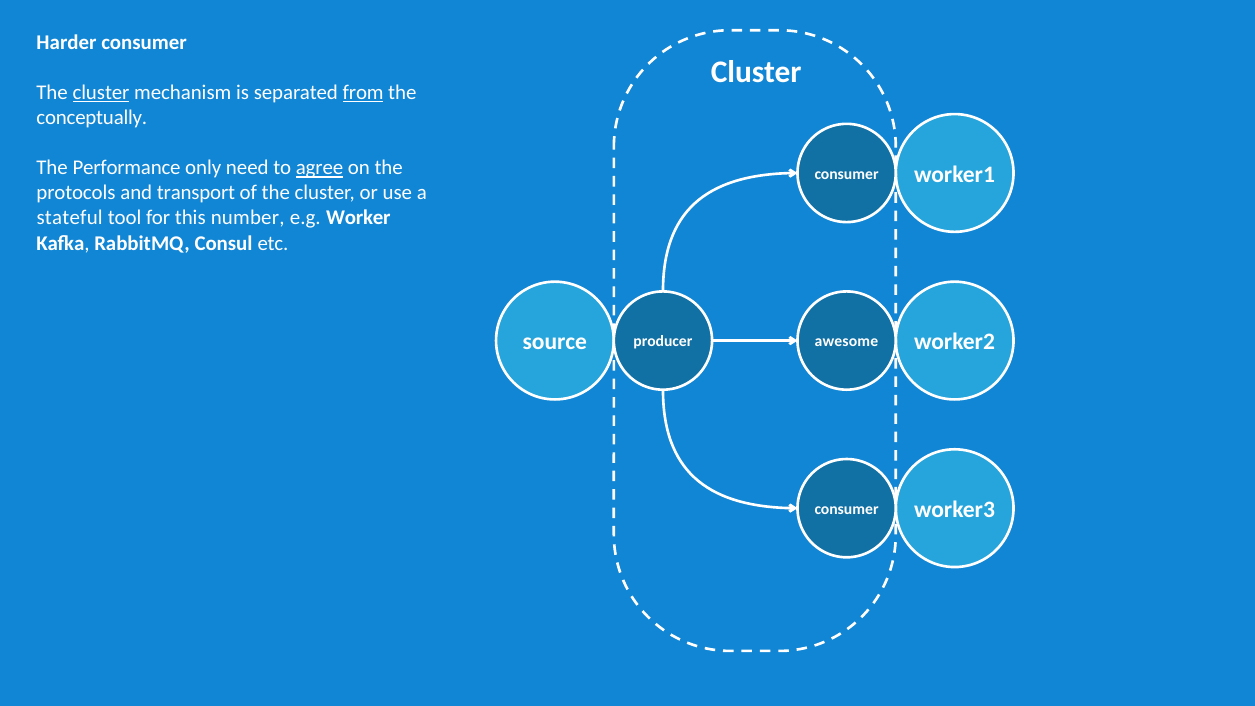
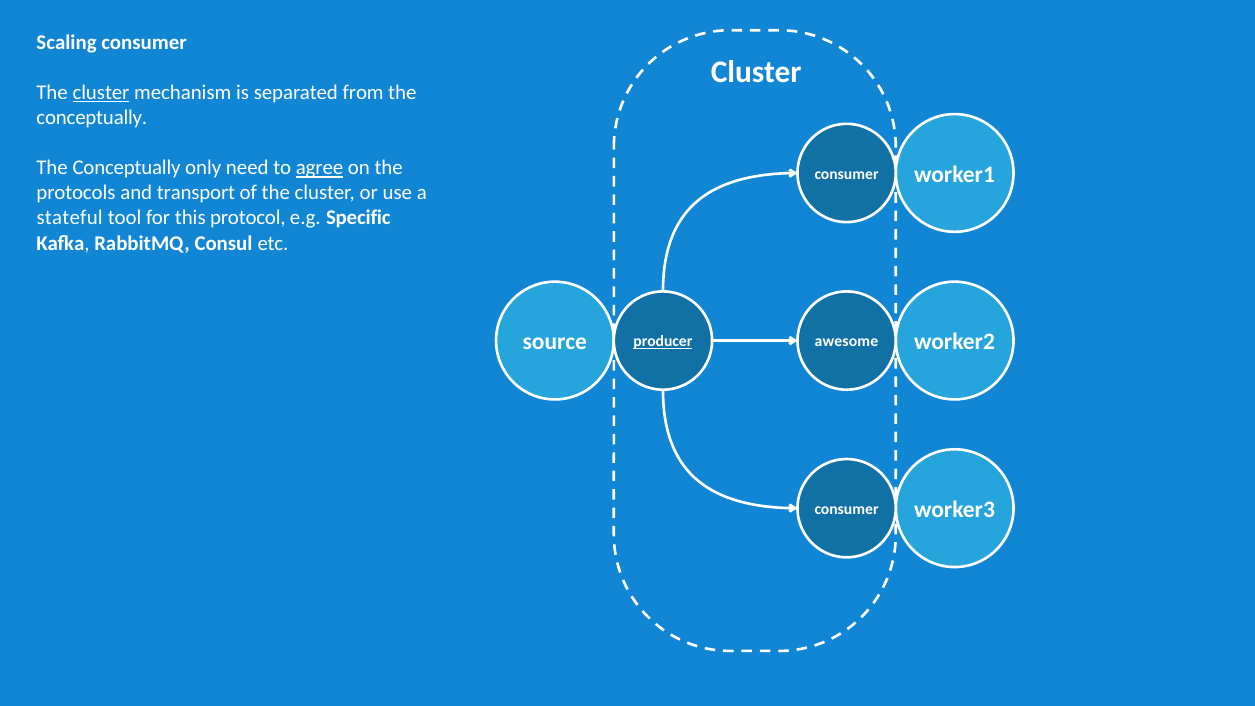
Harder: Harder -> Scaling
from underline: present -> none
Performance at (127, 168): Performance -> Conceptually
number: number -> protocol
Worker: Worker -> Specific
producer underline: none -> present
